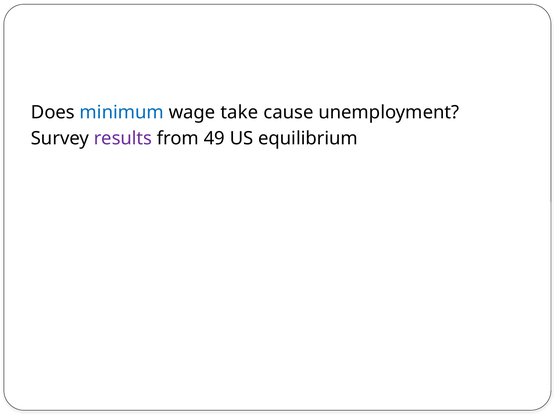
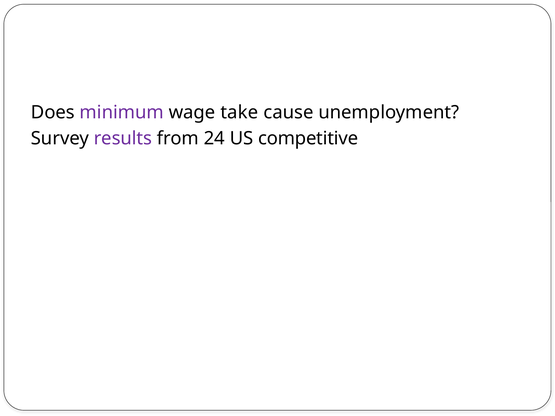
minimum colour: blue -> purple
49: 49 -> 24
equilibrium: equilibrium -> competitive
